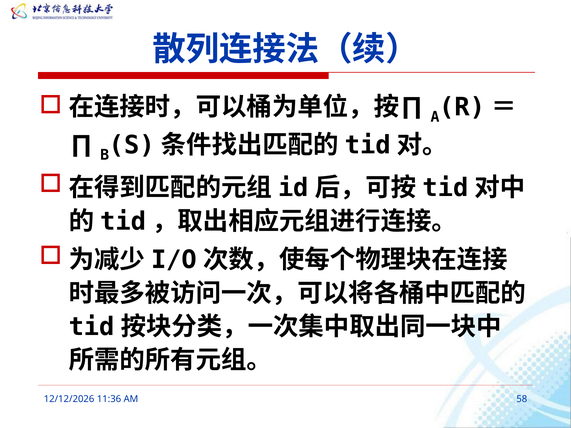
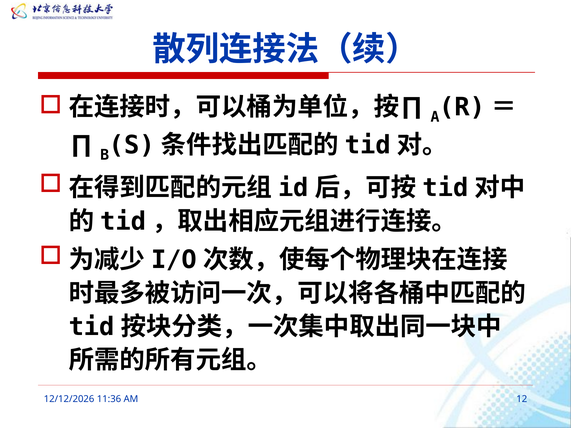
58: 58 -> 12
